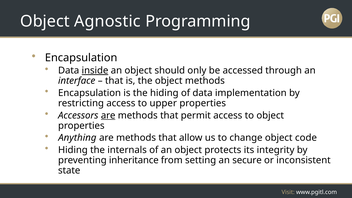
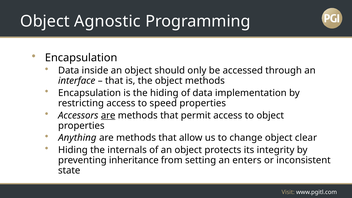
inside underline: present -> none
upper: upper -> speed
code: code -> clear
secure: secure -> enters
